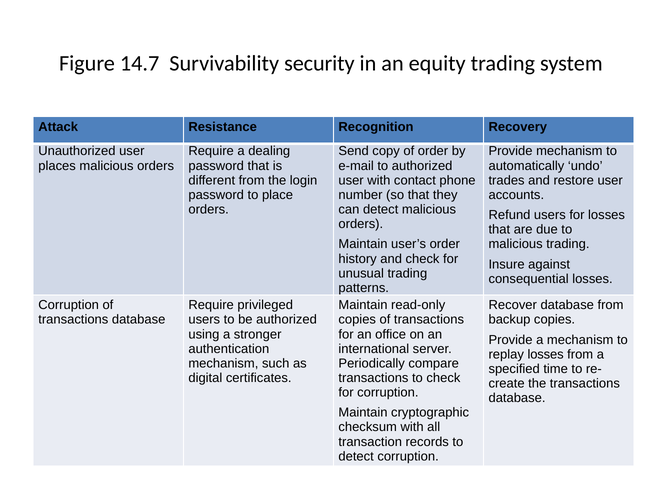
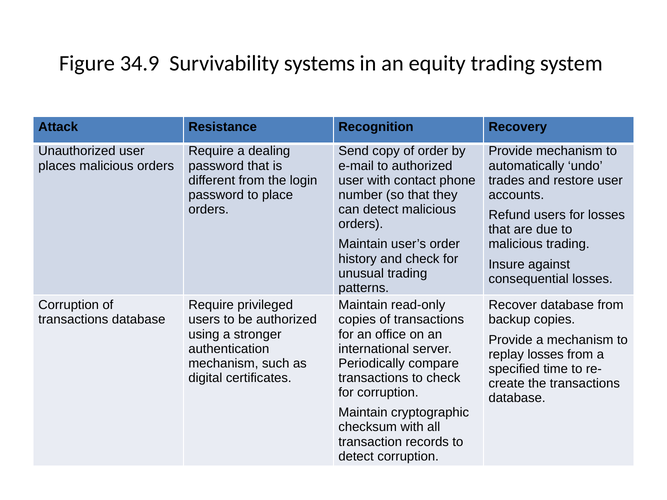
14.7: 14.7 -> 34.9
security: security -> systems
